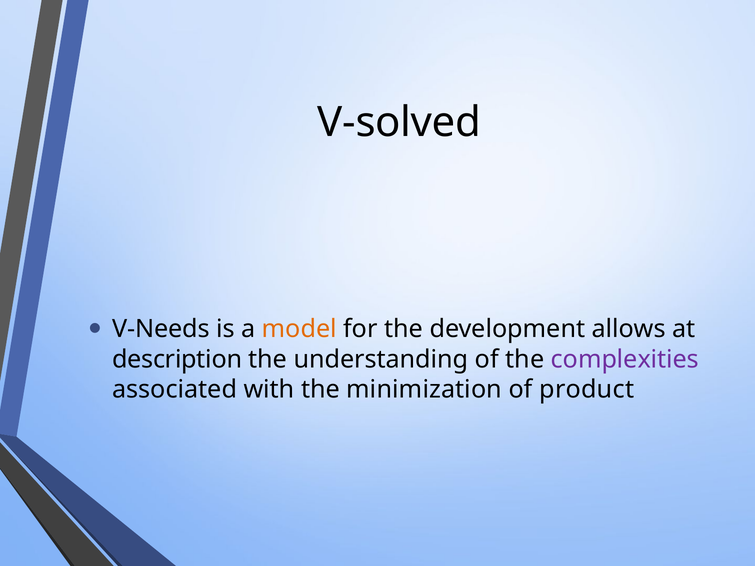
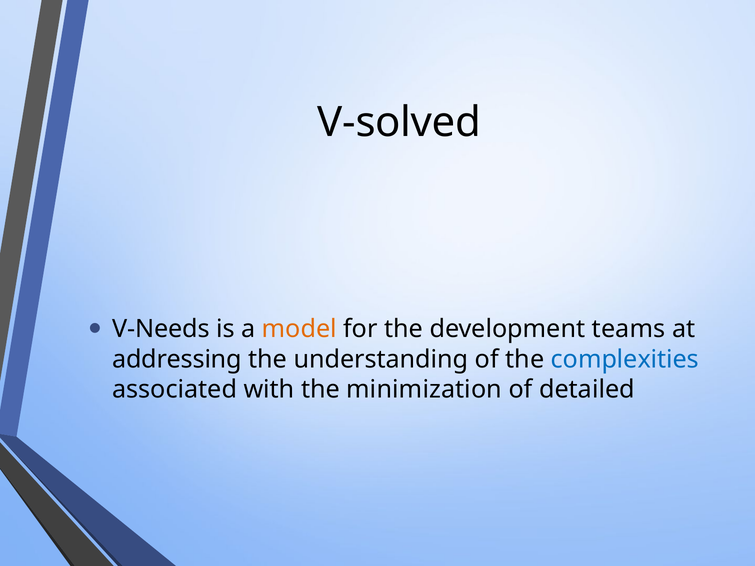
allows: allows -> teams
description: description -> addressing
complexities colour: purple -> blue
product: product -> detailed
